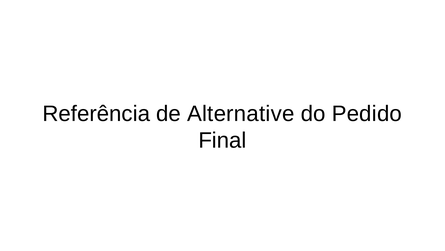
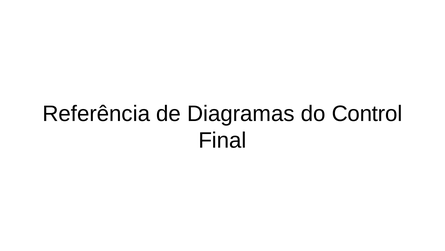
Alternative: Alternative -> Diagramas
Pedido: Pedido -> Control
